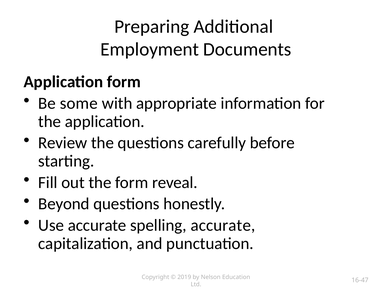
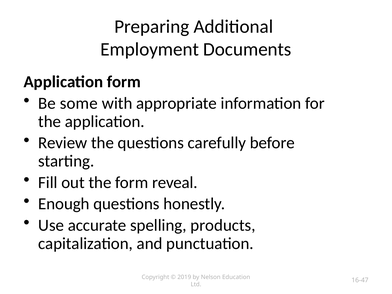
Beyond: Beyond -> Enough
spelling accurate: accurate -> products
